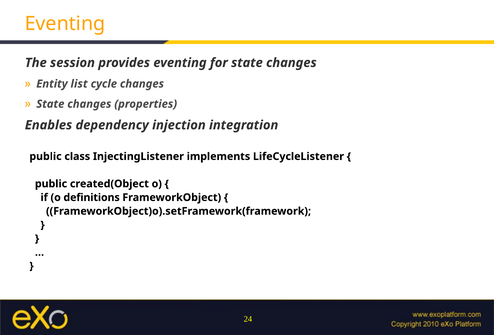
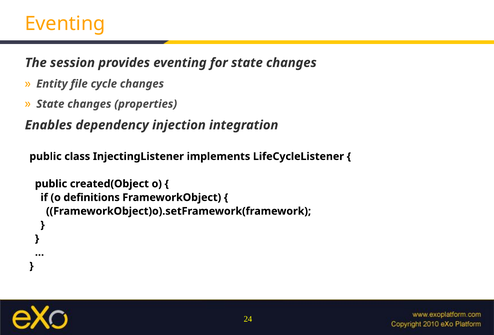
list: list -> file
